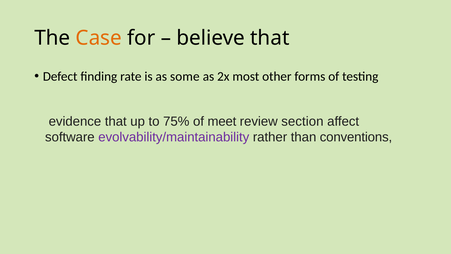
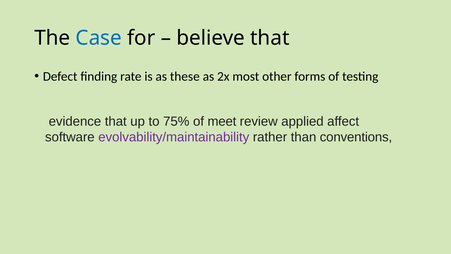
Case colour: orange -> blue
some: some -> these
section: section -> applied
